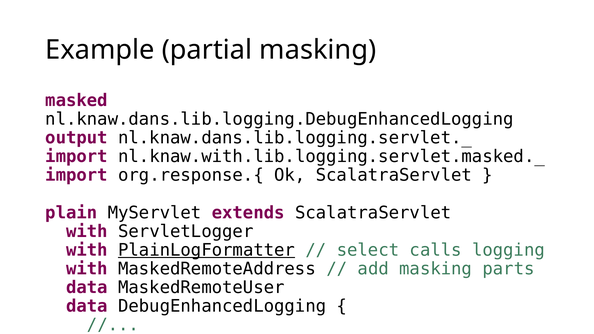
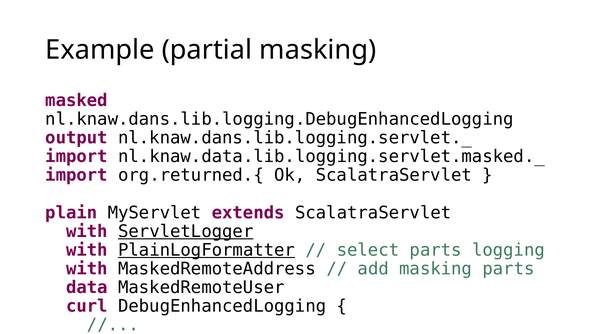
nl.knaw.with.lib.logging.servlet.masked._: nl.knaw.with.lib.logging.servlet.masked._ -> nl.knaw.data.lib.logging.servlet.masked._
org.response.{: org.response.{ -> org.returned.{
ServletLogger underline: none -> present
select calls: calls -> parts
data at (87, 306): data -> curl
